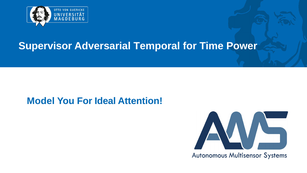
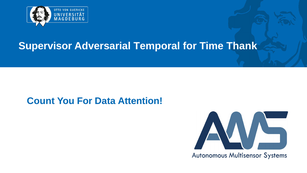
Power: Power -> Thank
Model: Model -> Count
Ideal: Ideal -> Data
